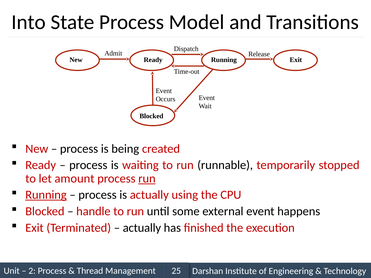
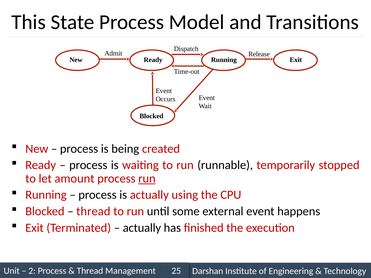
Into: Into -> This
Running at (46, 195) underline: present -> none
handle at (93, 212): handle -> thread
